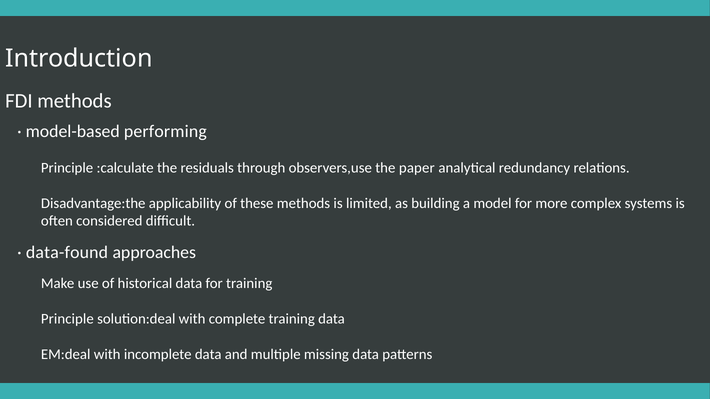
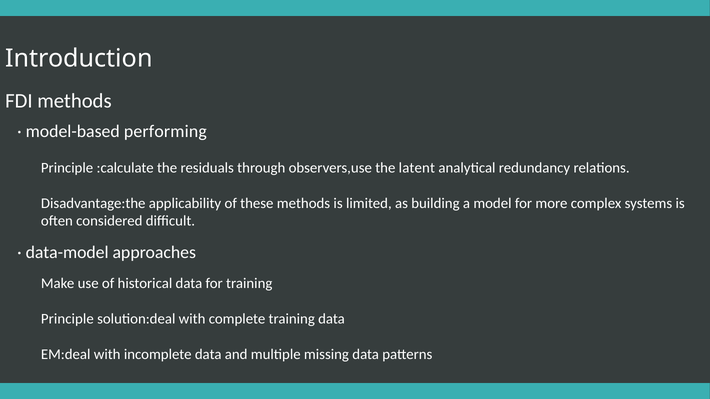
paper: paper -> latent
data-found: data-found -> data-model
